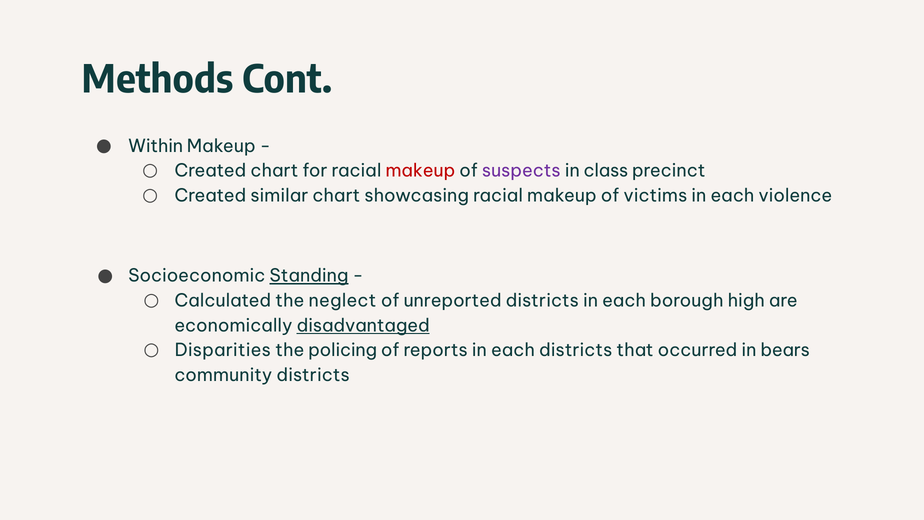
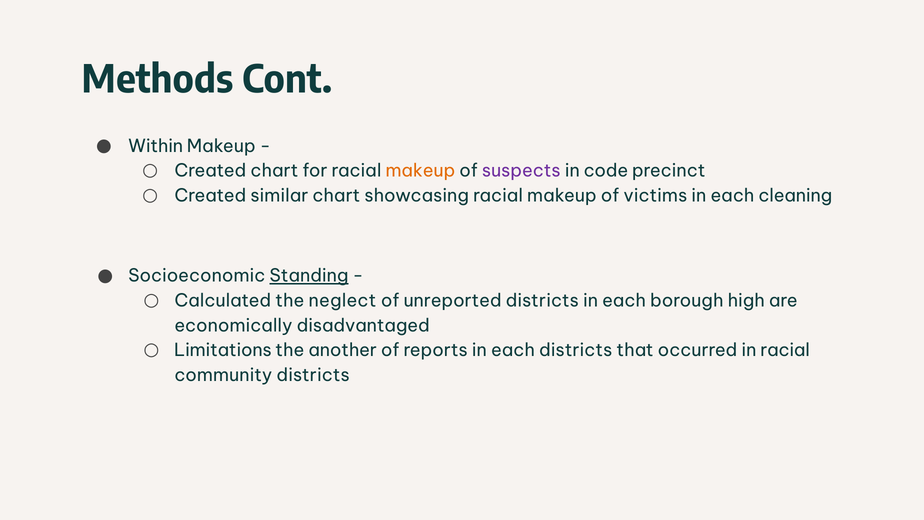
makeup at (420, 171) colour: red -> orange
class: class -> code
violence: violence -> cleaning
disadvantaged underline: present -> none
Disparities: Disparities -> Limitations
policing: policing -> another
in bears: bears -> racial
